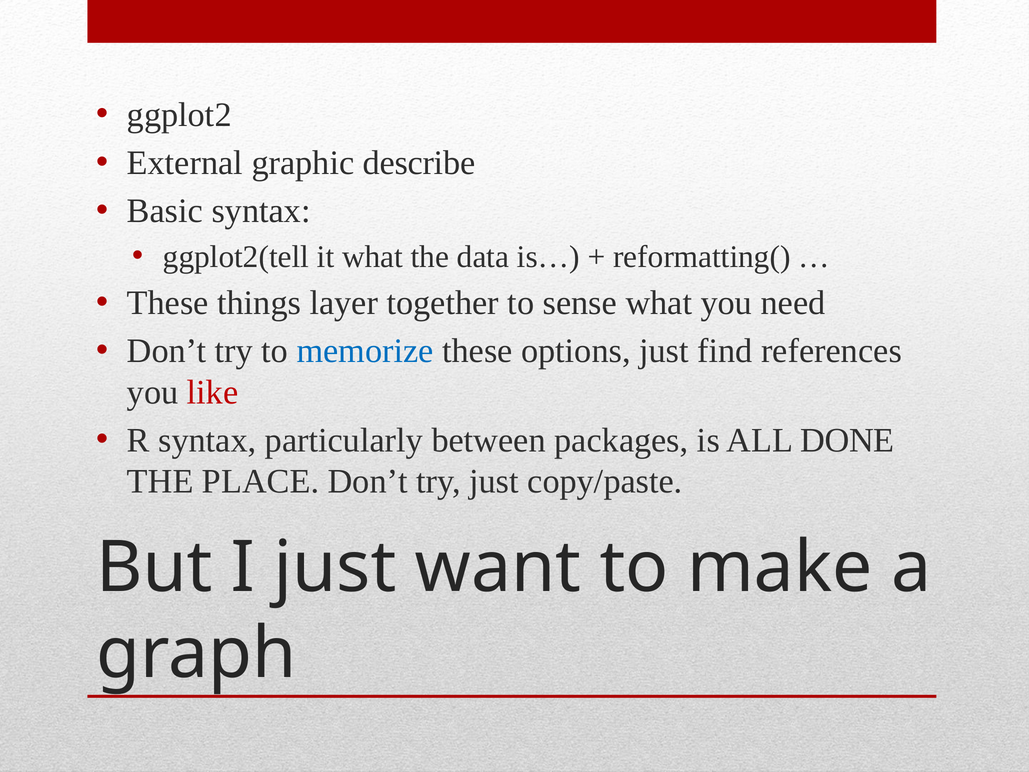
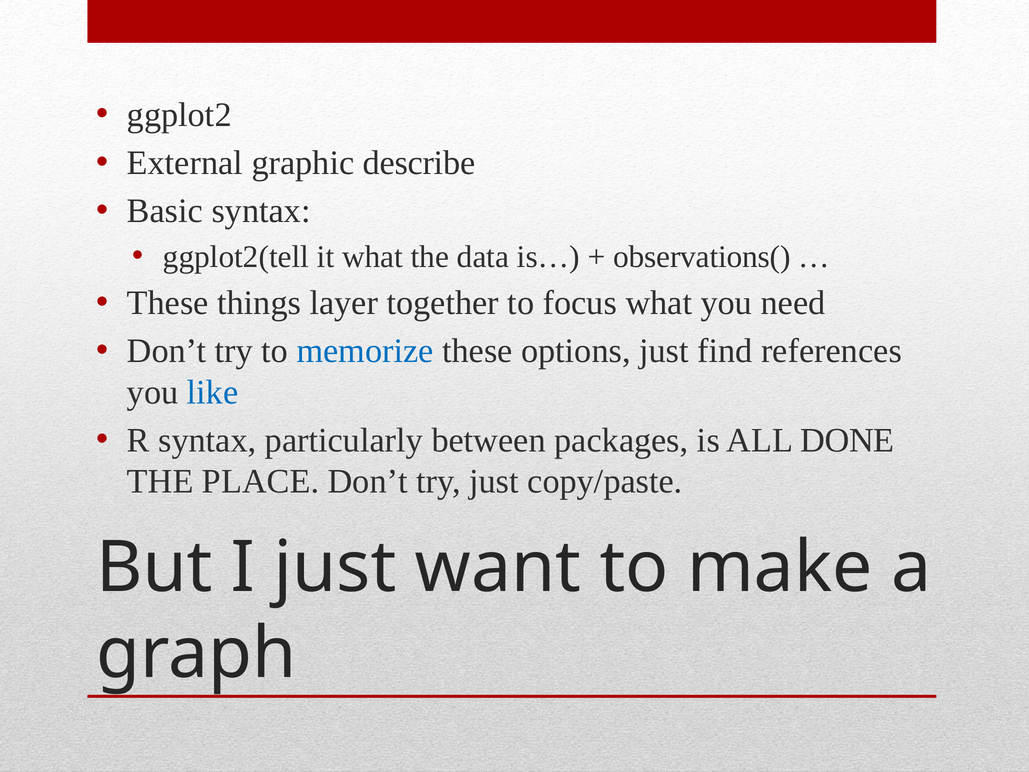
reformatting(: reformatting( -> observations(
sense: sense -> focus
like colour: red -> blue
